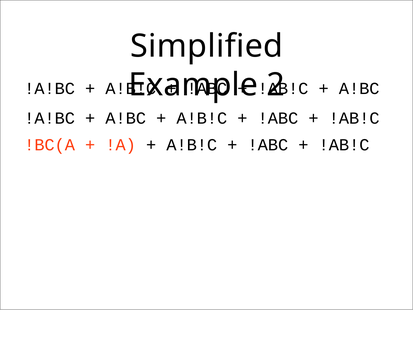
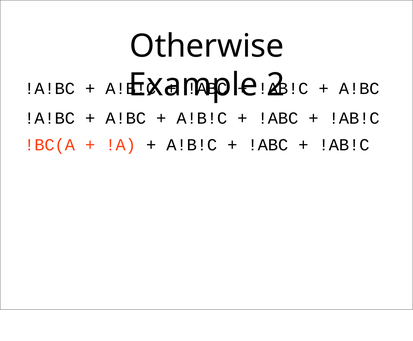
Simplified: Simplified -> Otherwise
